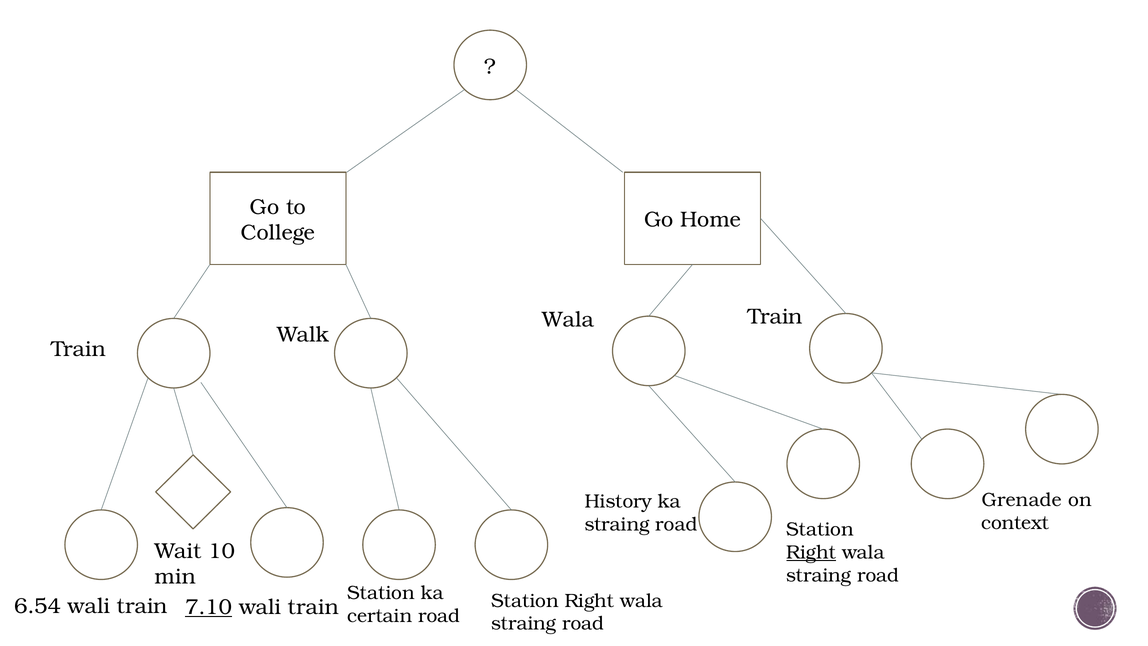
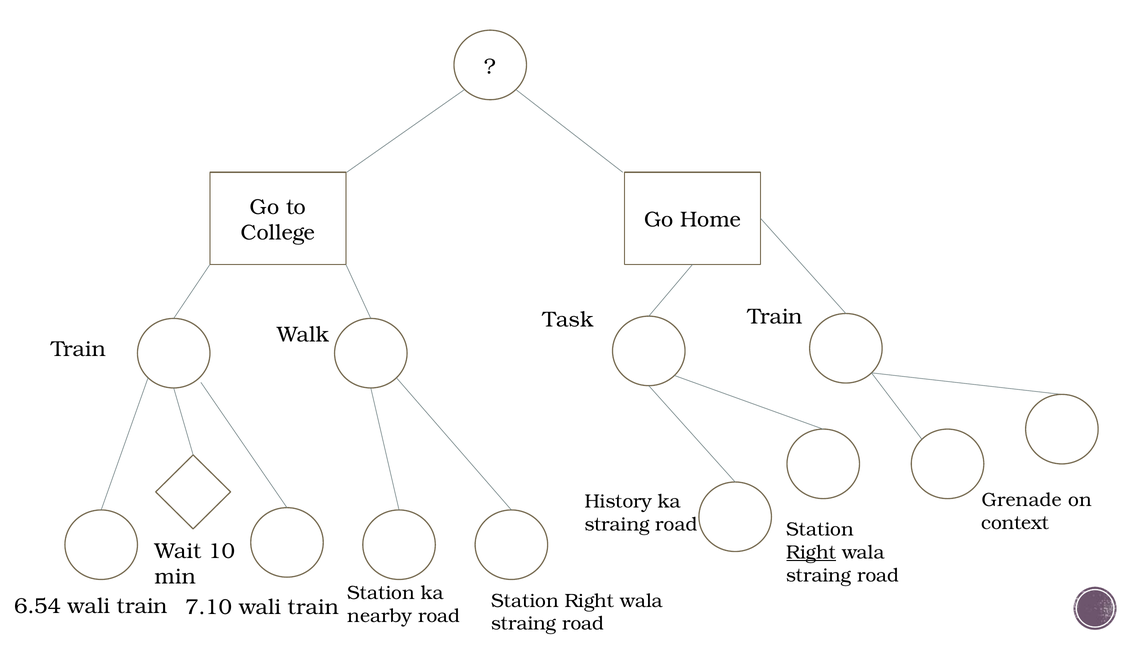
Wala at (568, 320): Wala -> Task
7.10 underline: present -> none
certain: certain -> nearby
